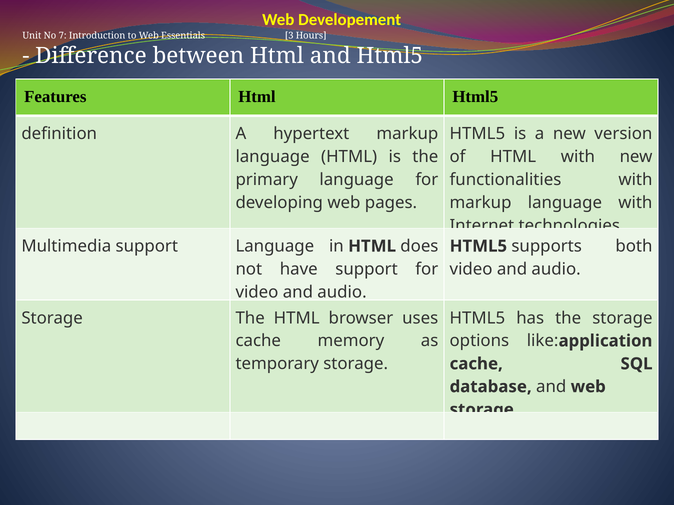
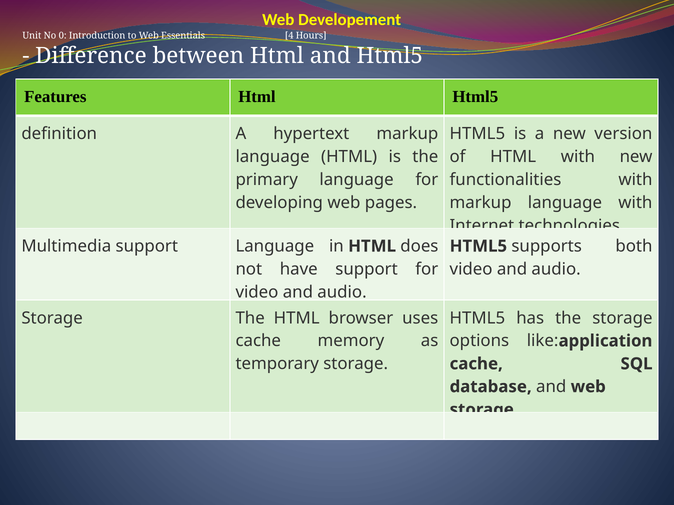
7: 7 -> 0
3: 3 -> 4
